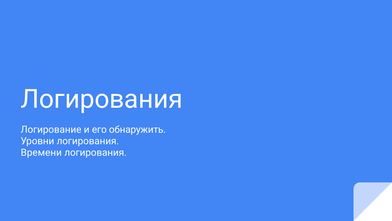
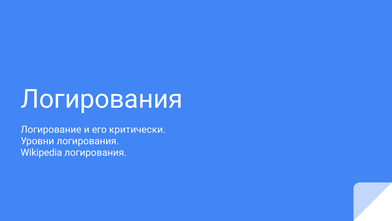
обнаружить: обнаружить -> критически
Времени: Времени -> Wikipedia
